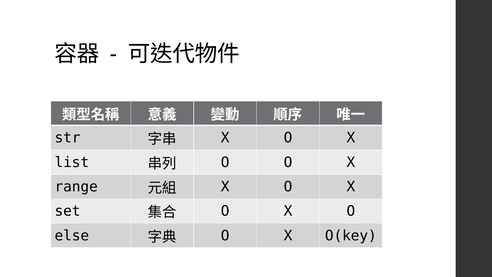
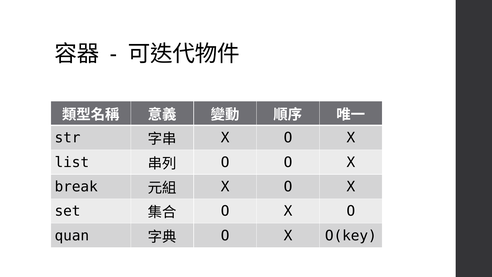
range: range -> break
else: else -> quan
